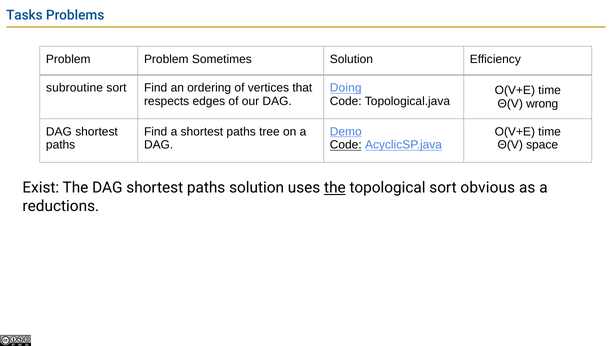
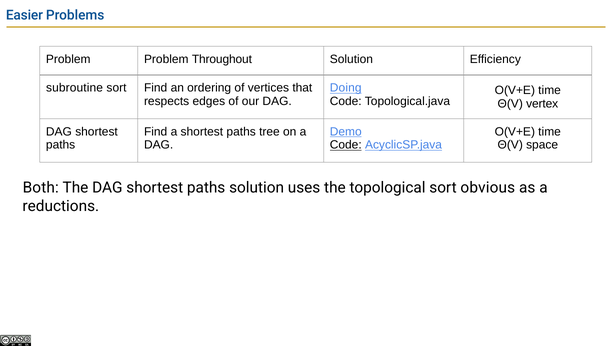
Tasks: Tasks -> Easier
Sometimes: Sometimes -> Throughout
wrong: wrong -> vertex
Exist: Exist -> Both
the at (335, 188) underline: present -> none
